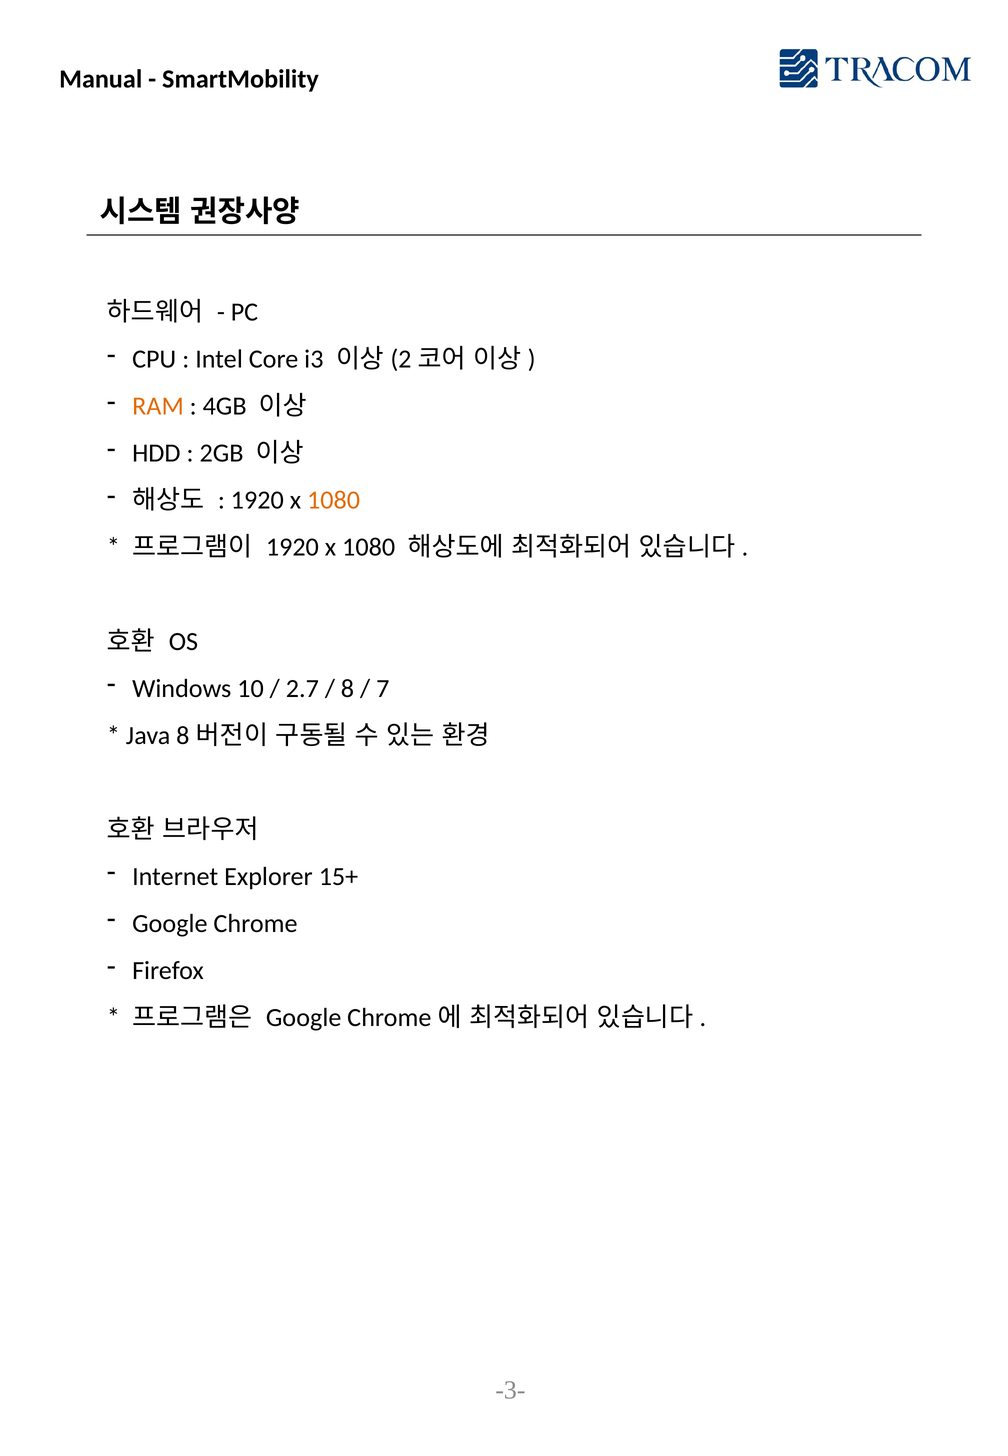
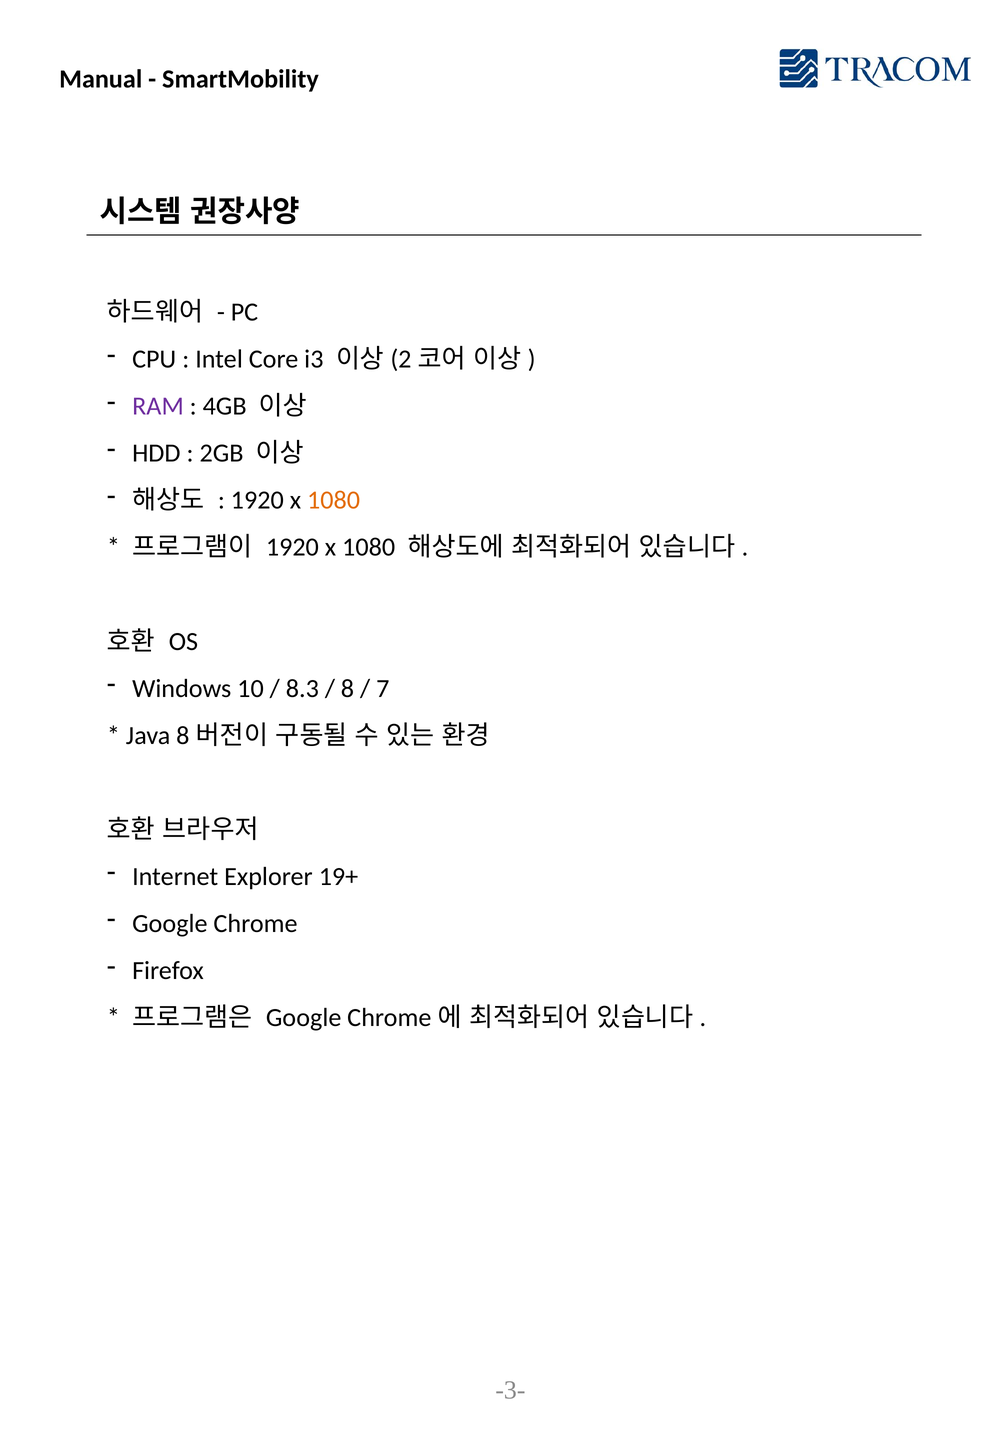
RAM colour: orange -> purple
2.7: 2.7 -> 8.3
15+: 15+ -> 19+
